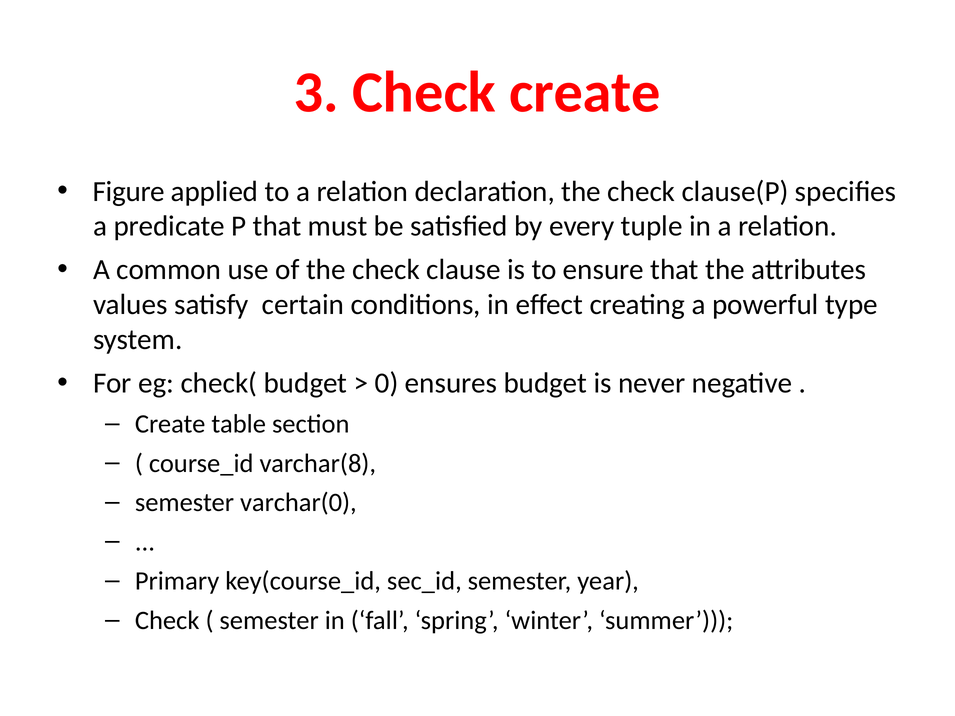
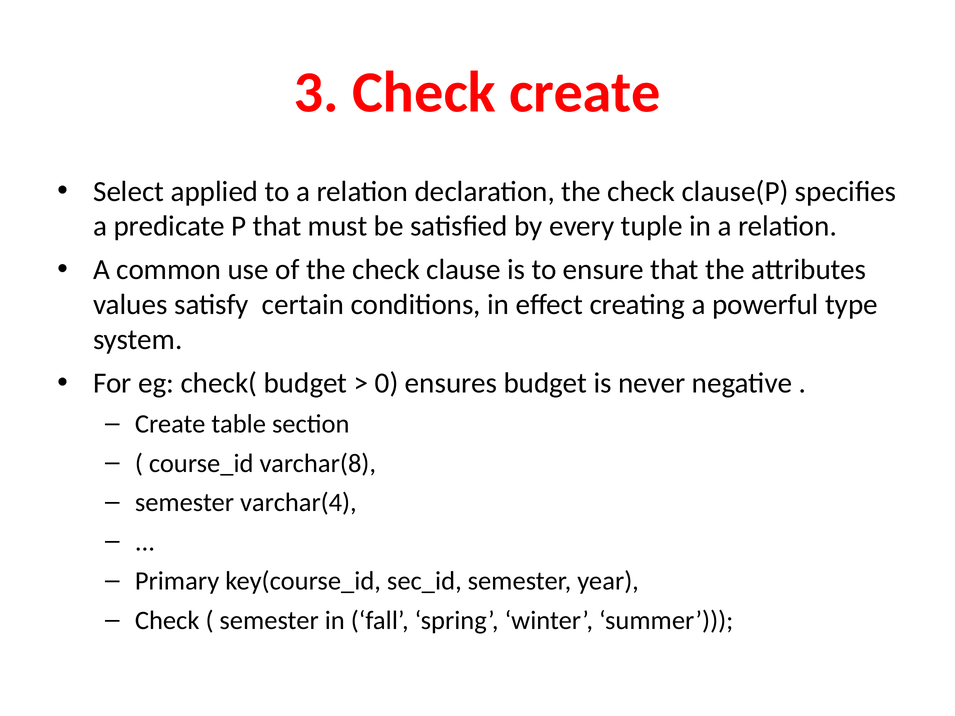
Figure: Figure -> Select
varchar(0: varchar(0 -> varchar(4
